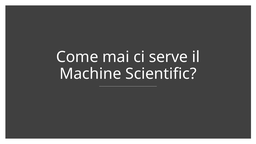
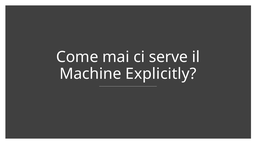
Scientific: Scientific -> Explicitly
